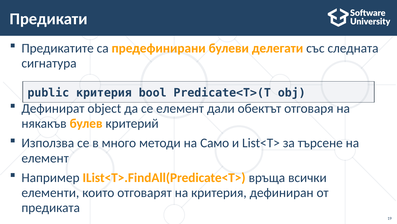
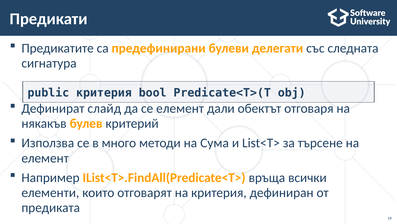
object: object -> слайд
Само: Само -> Сума
